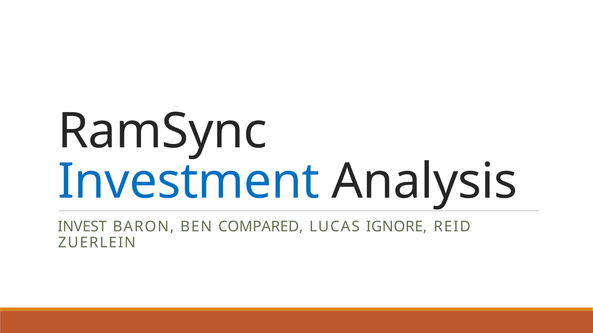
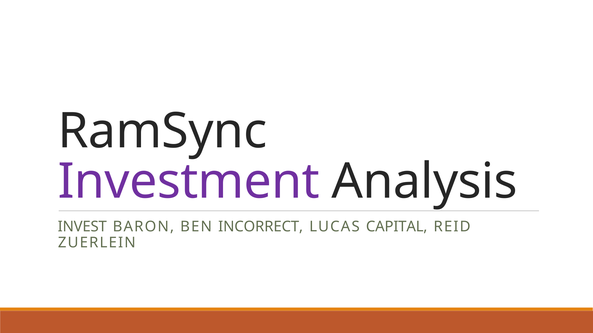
Investment colour: blue -> purple
COMPARED: COMPARED -> INCORRECT
IGNORE: IGNORE -> CAPITAL
